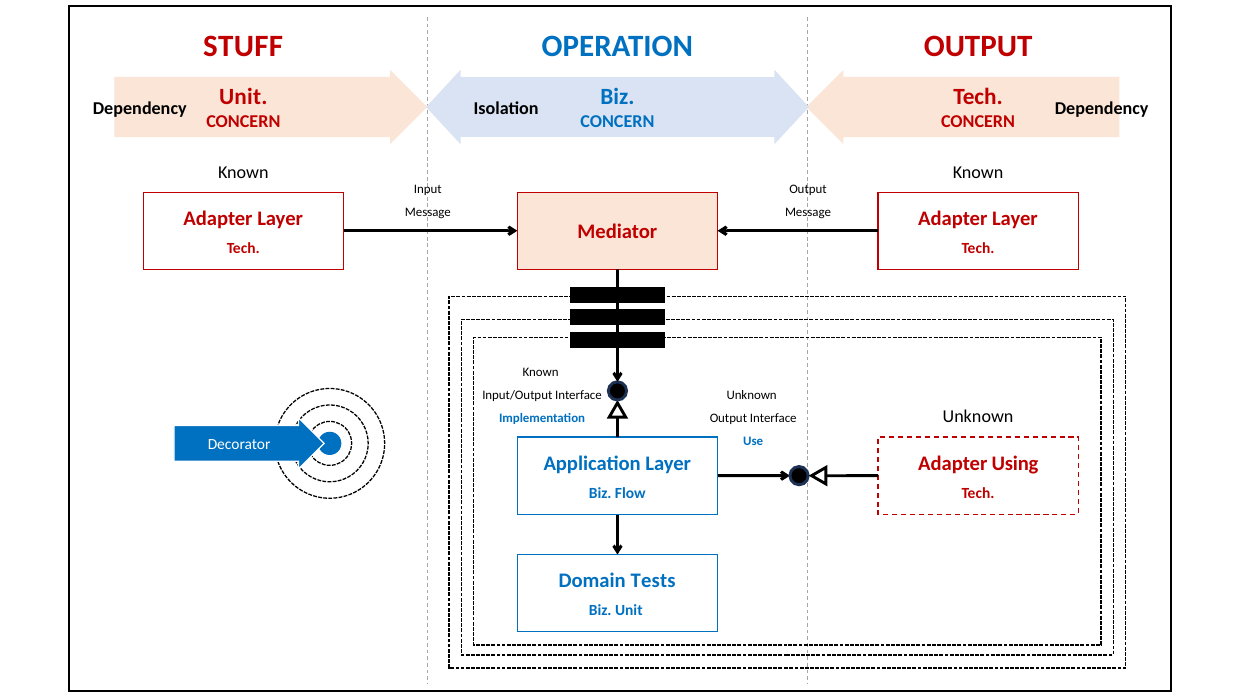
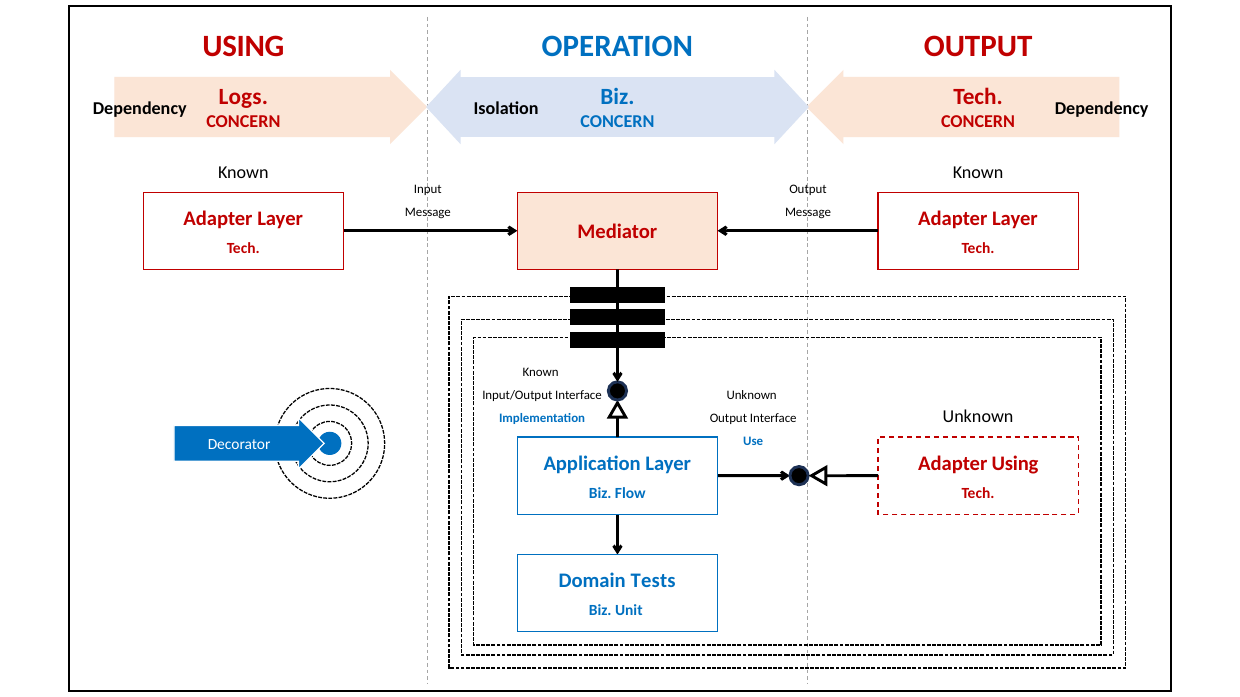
STUFF at (243, 46): STUFF -> USING
Unit at (243, 97): Unit -> Logs
